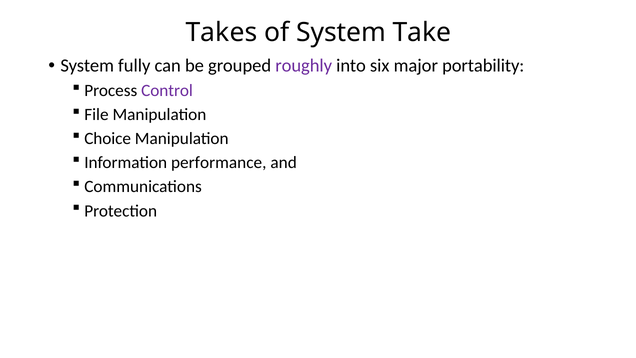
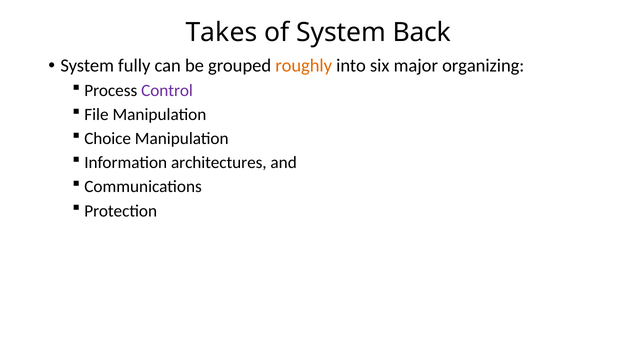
Take: Take -> Back
roughly colour: purple -> orange
portability: portability -> organizing
performance: performance -> architectures
